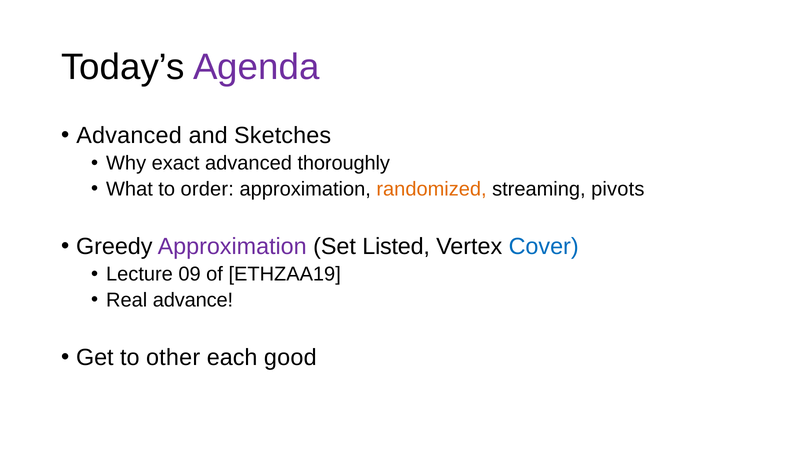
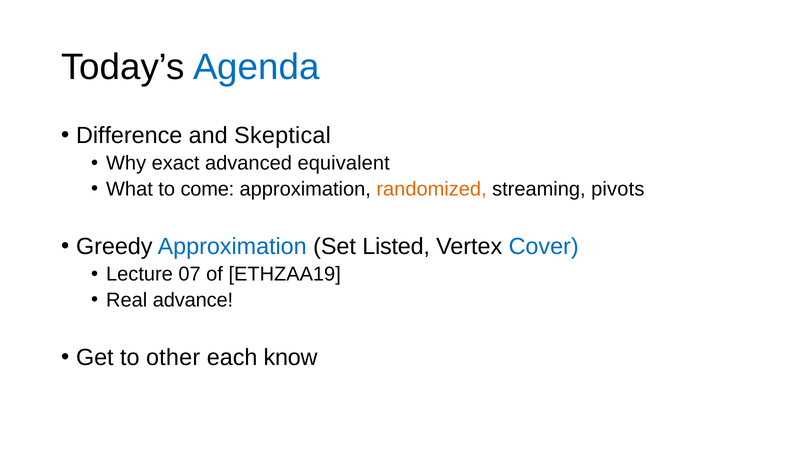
Agenda colour: purple -> blue
Advanced at (129, 135): Advanced -> Difference
Sketches: Sketches -> Skeptical
thoroughly: thoroughly -> equivalent
order: order -> come
Approximation at (232, 246) colour: purple -> blue
09: 09 -> 07
good: good -> know
